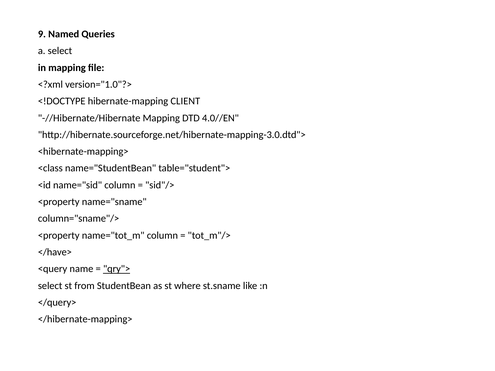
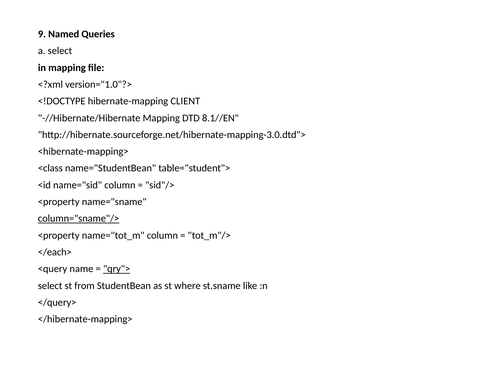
4.0//EN: 4.0//EN -> 8.1//EN
column="sname"/> underline: none -> present
</have>: </have> -> </each>
